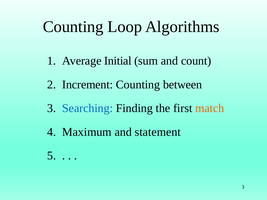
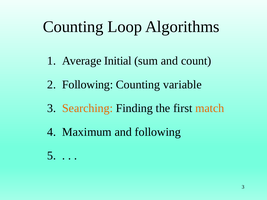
Increment at (88, 85): Increment -> Following
between: between -> variable
Searching colour: blue -> orange
and statement: statement -> following
